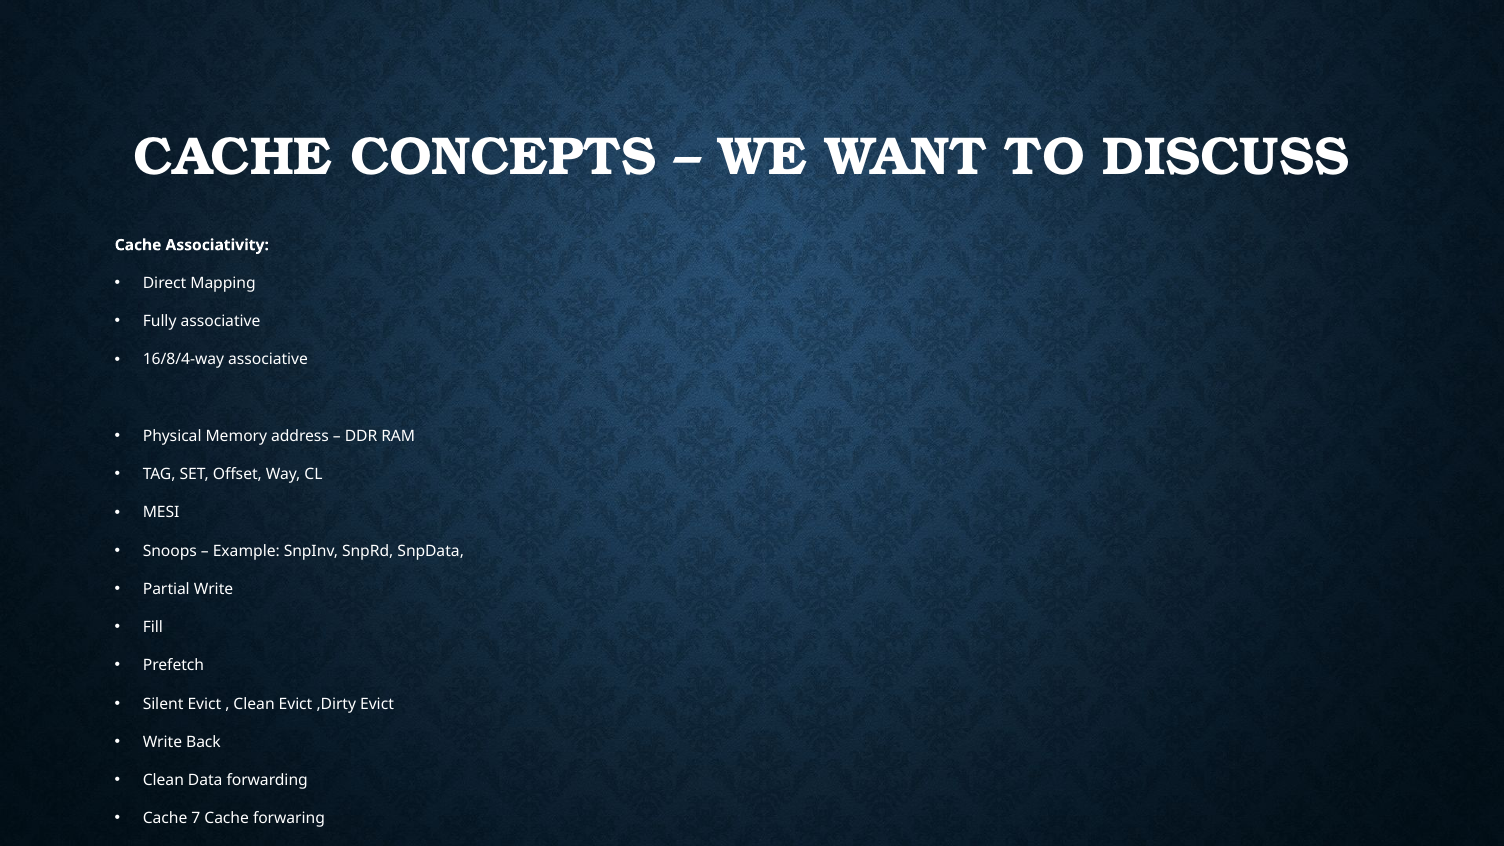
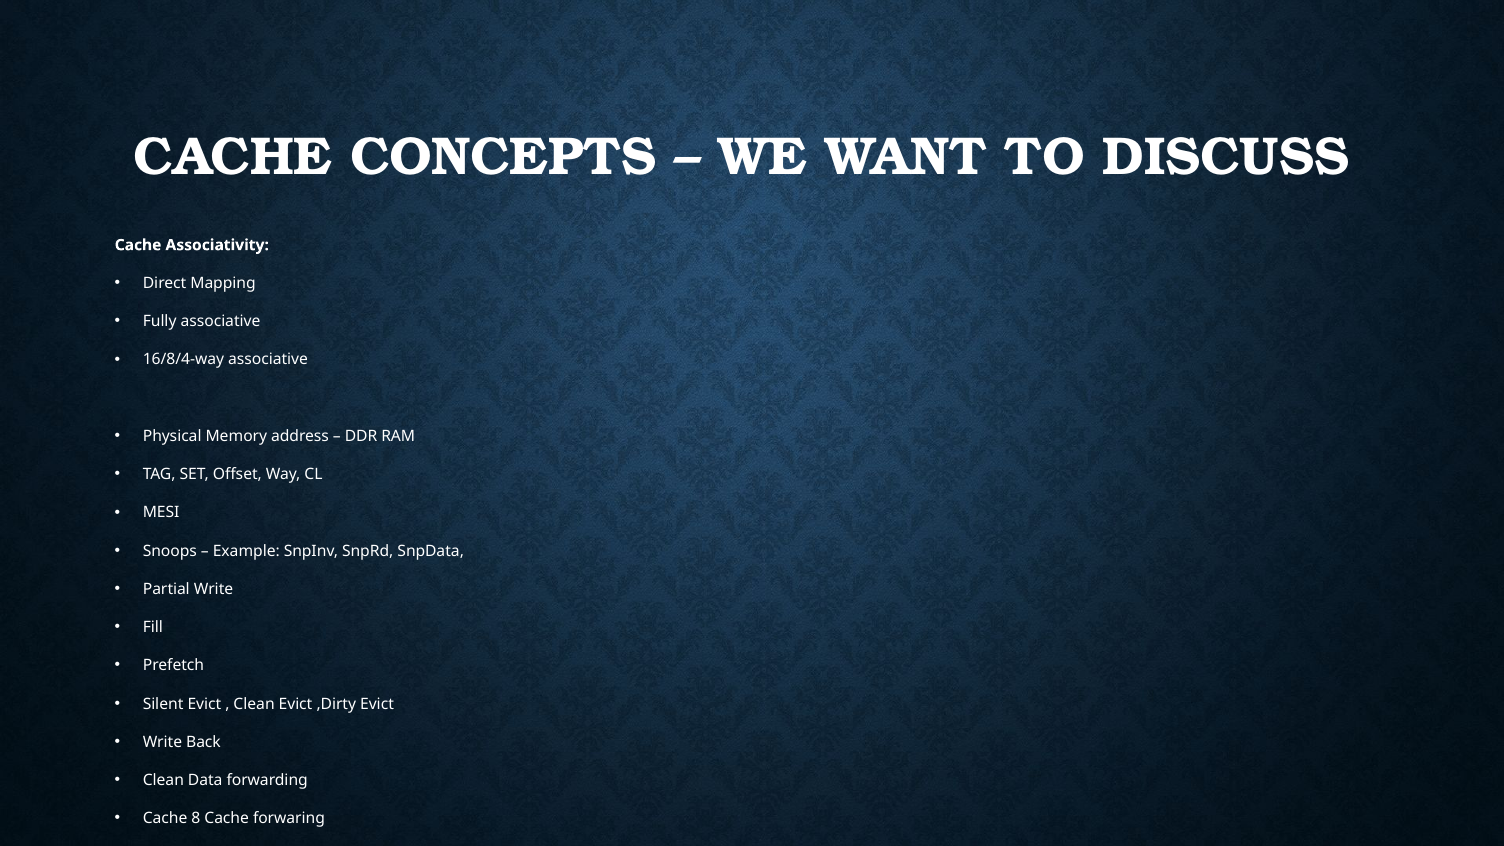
7: 7 -> 8
